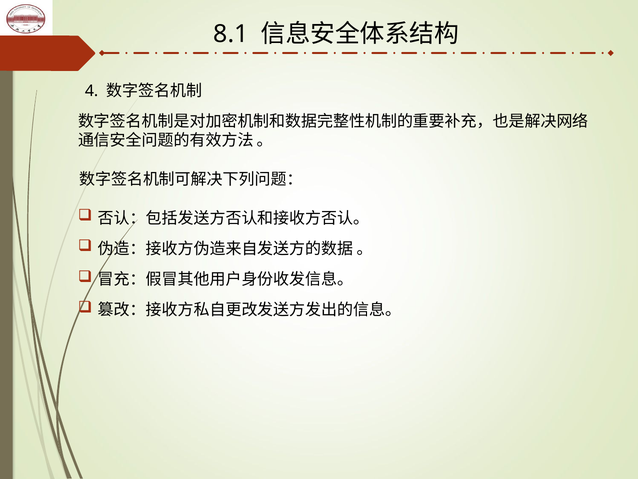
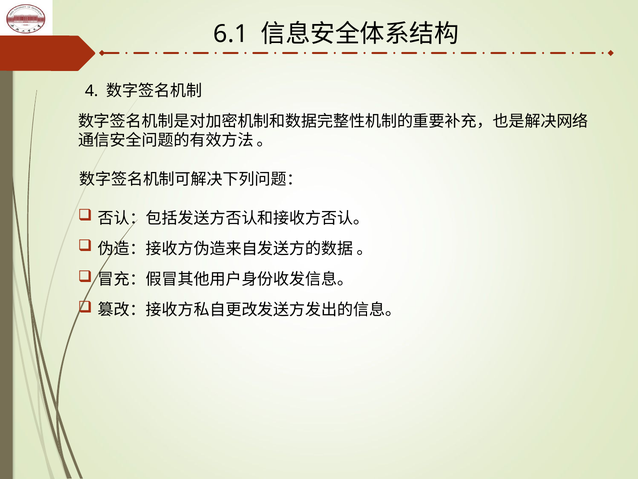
8.1: 8.1 -> 6.1
